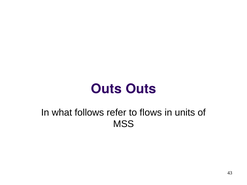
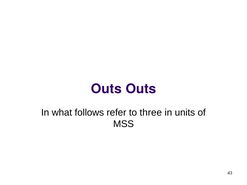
flows: flows -> three
